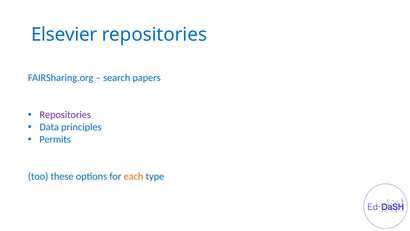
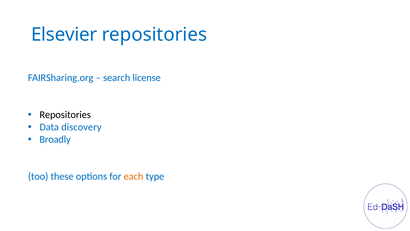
papers: papers -> license
Repositories at (65, 115) colour: purple -> black
principles: principles -> discovery
Permits: Permits -> Broadly
